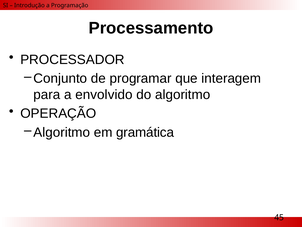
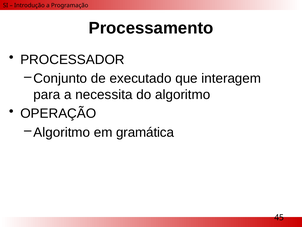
programar: programar -> executado
envolvido: envolvido -> necessita
